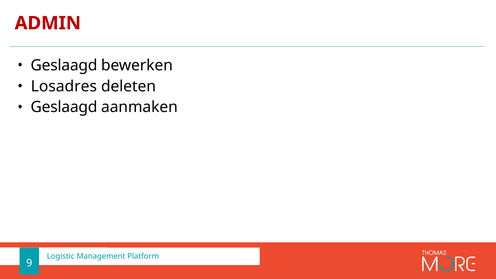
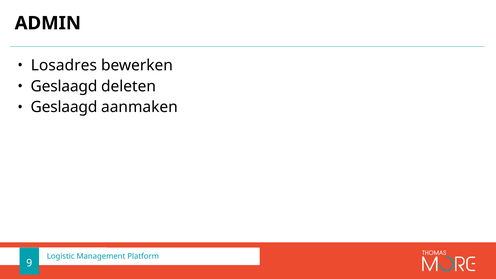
ADMIN colour: red -> black
Geslaagd at (64, 65): Geslaagd -> Losadres
Losadres at (64, 86): Losadres -> Geslaagd
